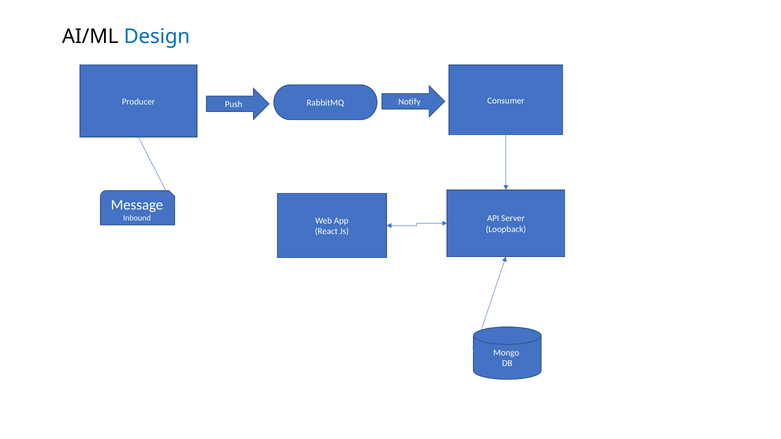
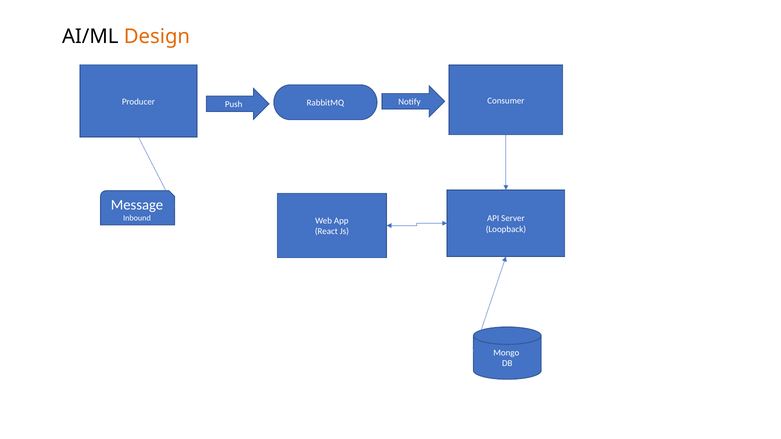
Design colour: blue -> orange
